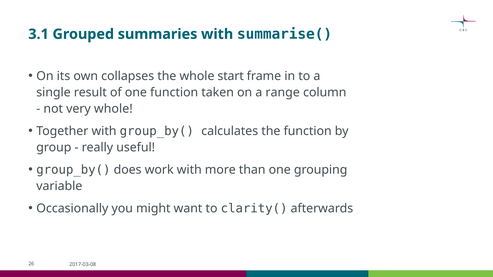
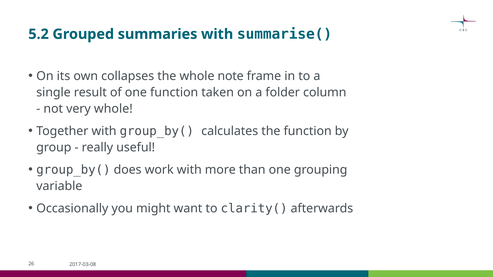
3.1: 3.1 -> 5.2
start: start -> note
range: range -> folder
